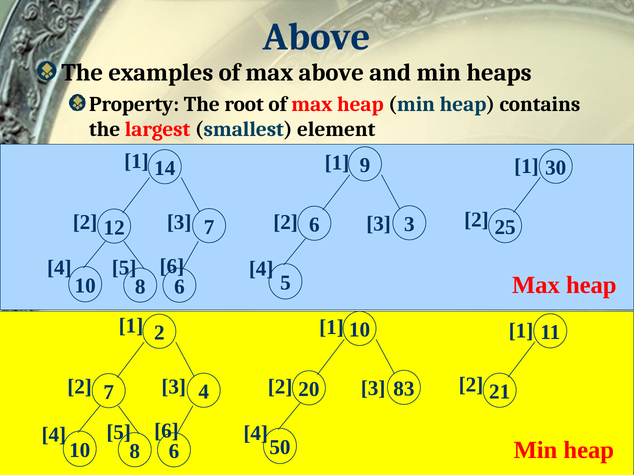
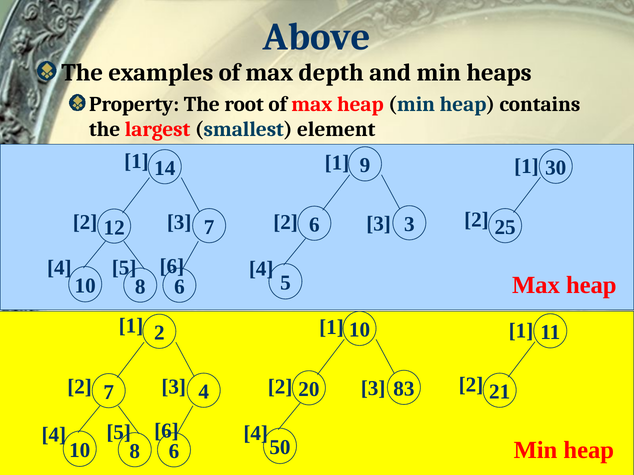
max above: above -> depth
